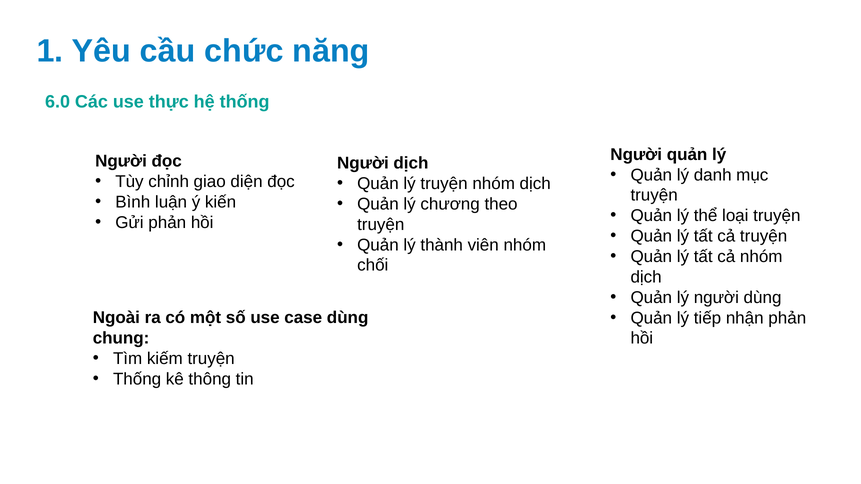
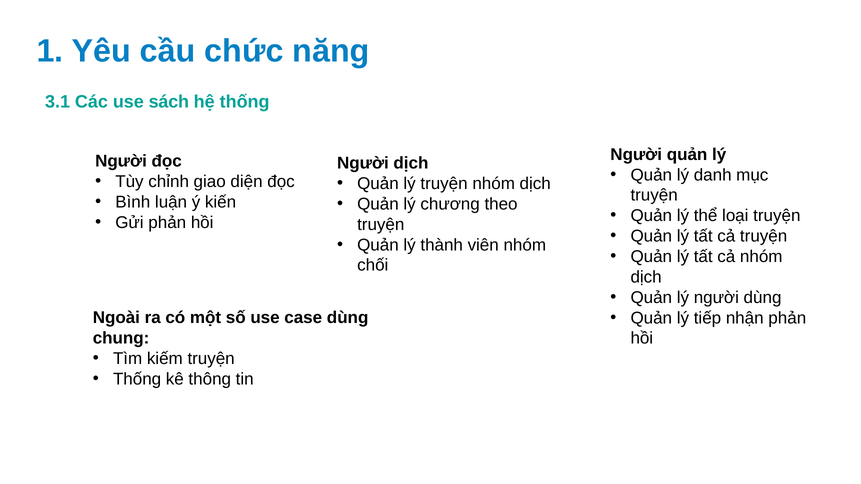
6.0: 6.0 -> 3.1
thực: thực -> sách
